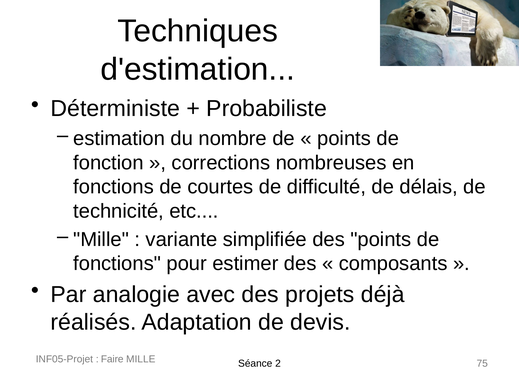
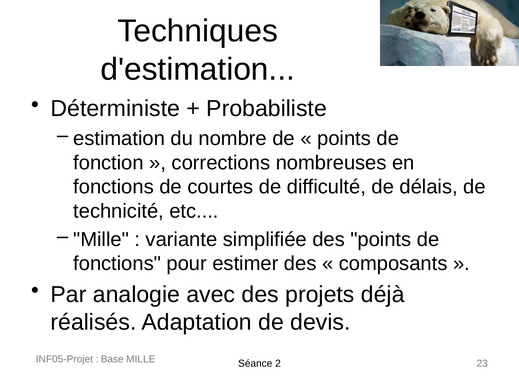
Faire: Faire -> Base
75: 75 -> 23
